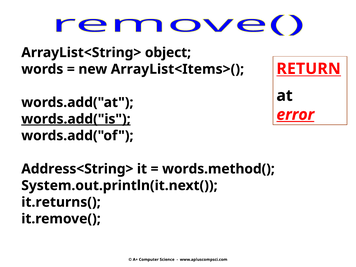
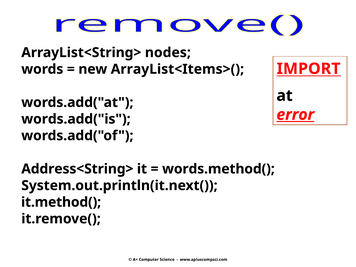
object: object -> nodes
RETURN: RETURN -> IMPORT
words.add("is underline: present -> none
it.returns(: it.returns( -> it.method(
